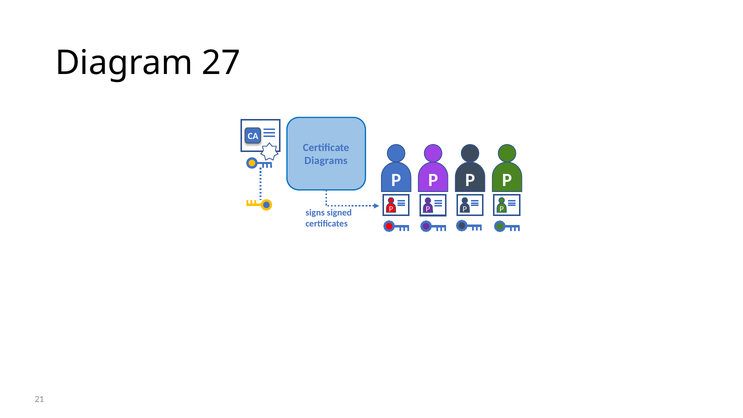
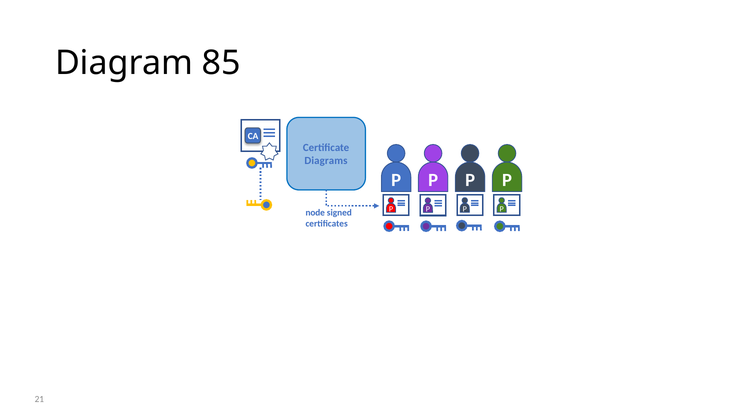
27: 27 -> 85
signs: signs -> node
